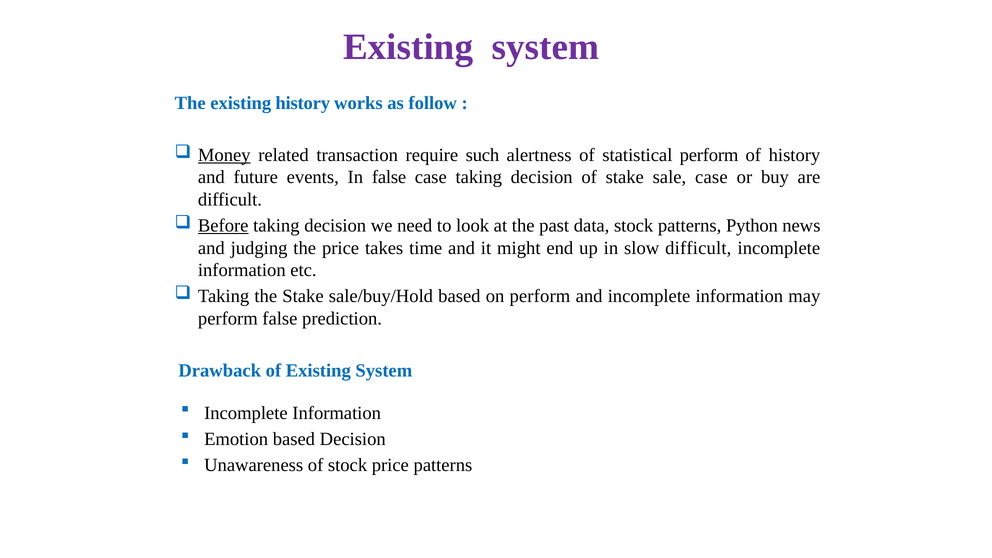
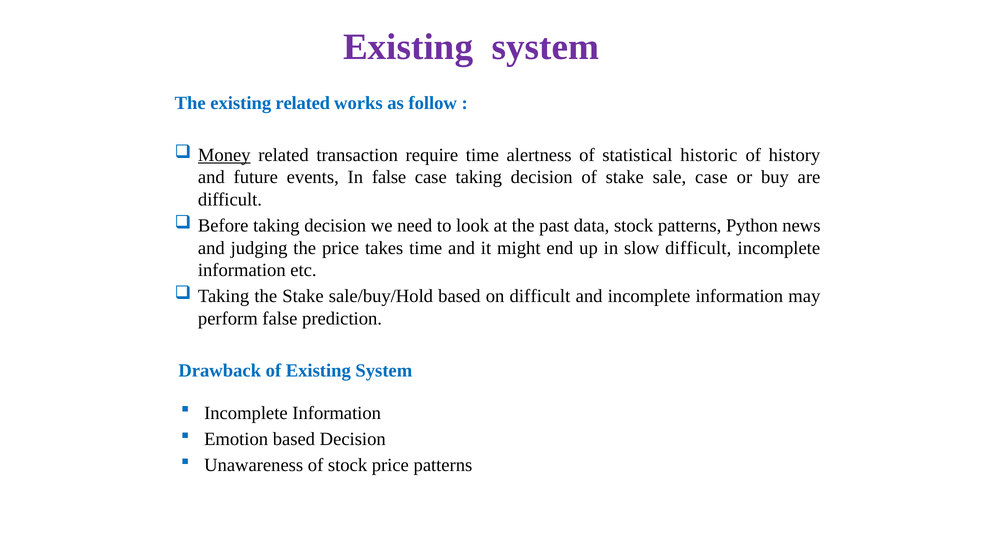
existing history: history -> related
require such: such -> time
statistical perform: perform -> historic
Before underline: present -> none
on perform: perform -> difficult
